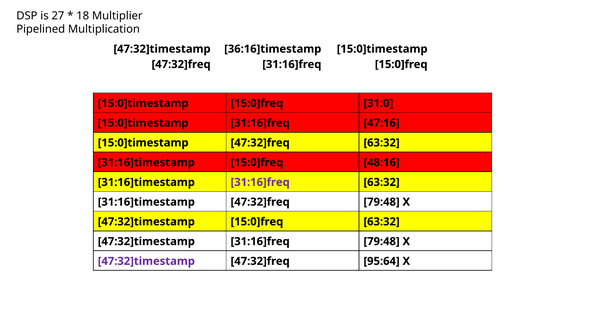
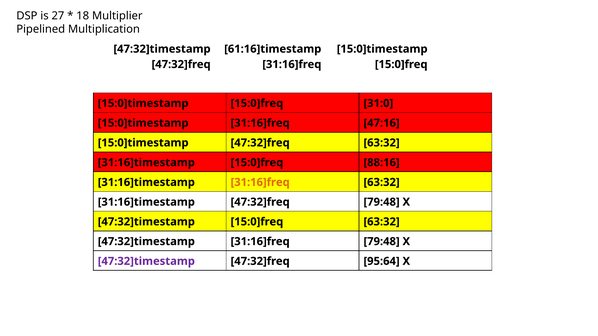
36:16]timestamp: 36:16]timestamp -> 61:16]timestamp
48:16: 48:16 -> 88:16
31:16]freq at (260, 182) colour: purple -> orange
